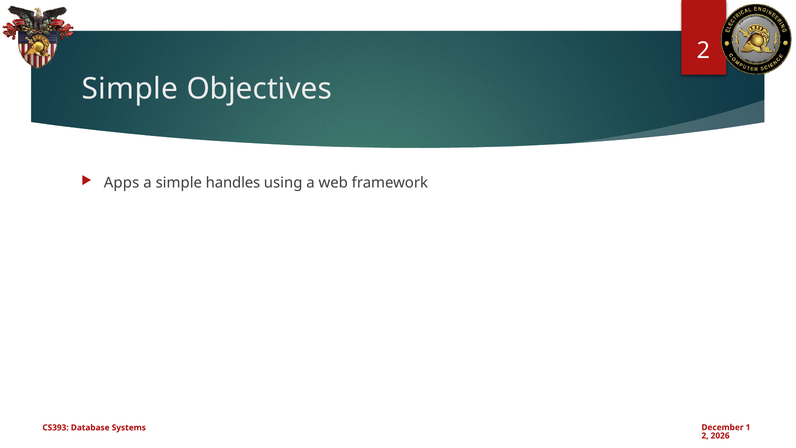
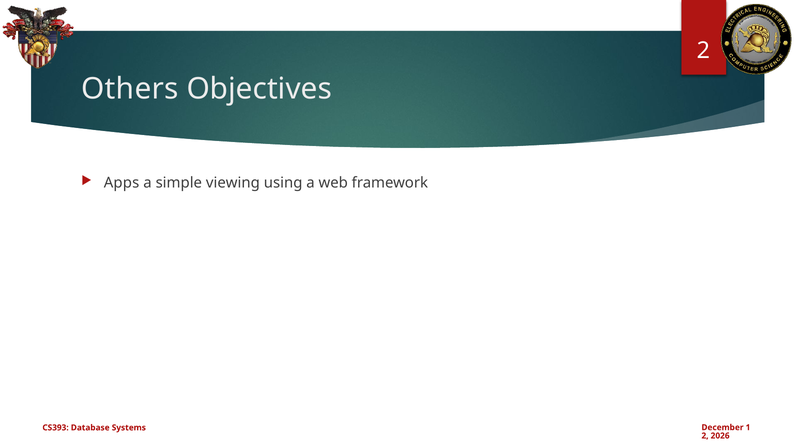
Simple at (130, 89): Simple -> Others
handles: handles -> viewing
